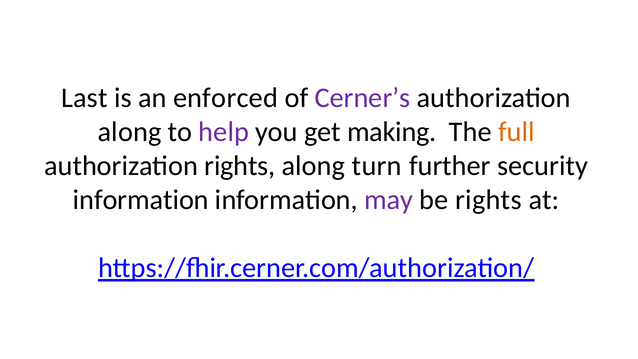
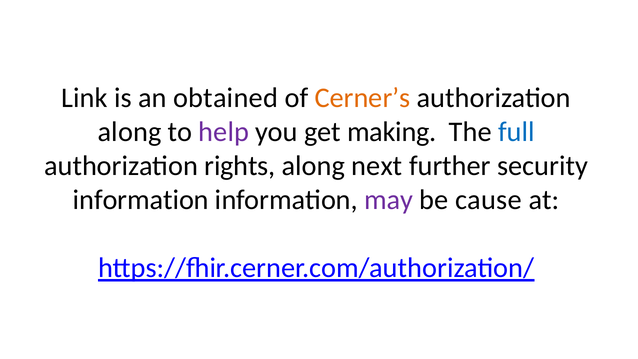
Last: Last -> Link
enforced: enforced -> obtained
Cerner’s colour: purple -> orange
full colour: orange -> blue
turn: turn -> next
be rights: rights -> cause
